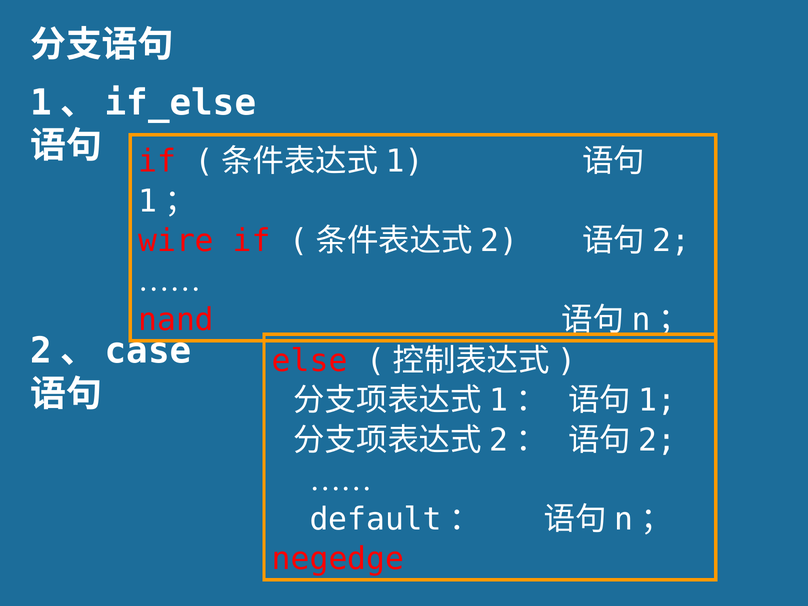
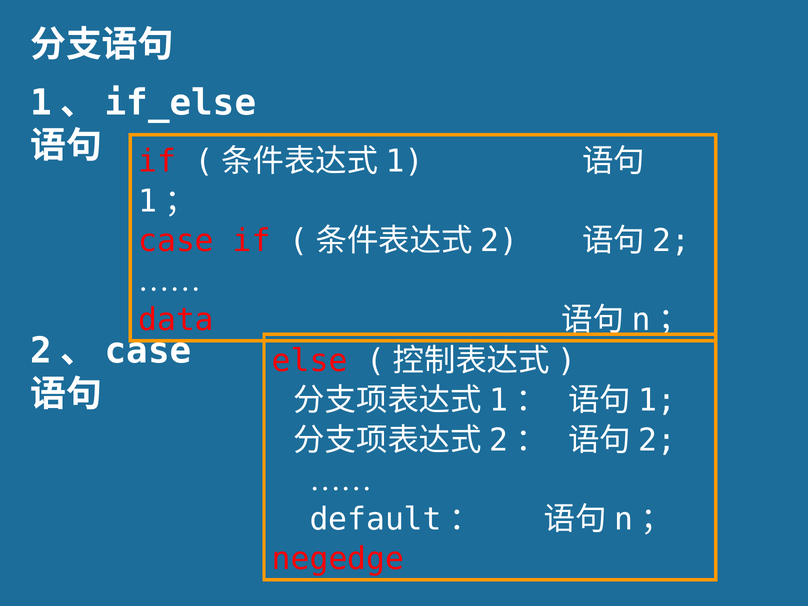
wire: wire -> case
nand: nand -> data
